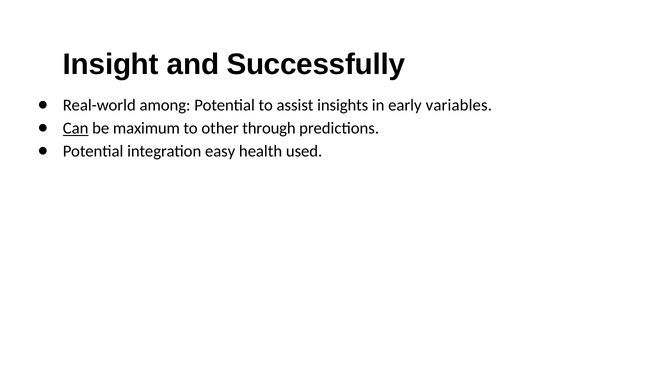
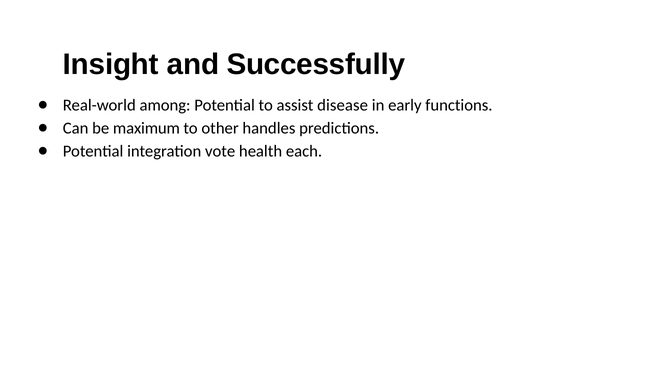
insights: insights -> disease
variables: variables -> functions
Can underline: present -> none
through: through -> handles
easy: easy -> vote
used: used -> each
